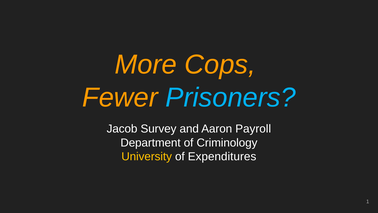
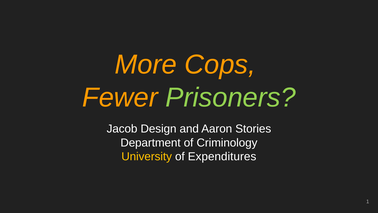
Prisoners colour: light blue -> light green
Survey: Survey -> Design
Payroll: Payroll -> Stories
